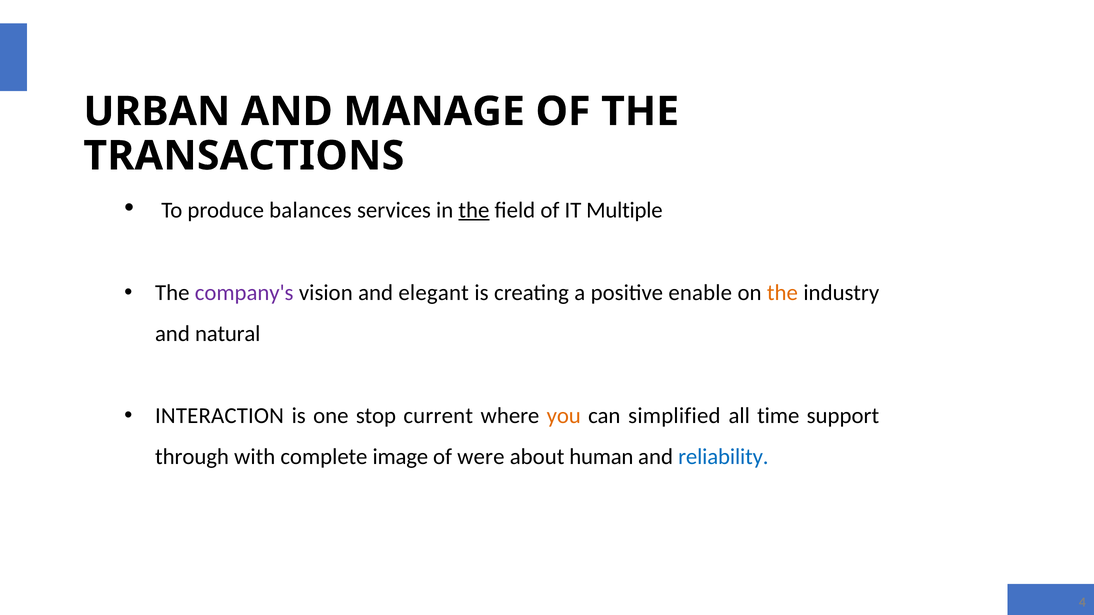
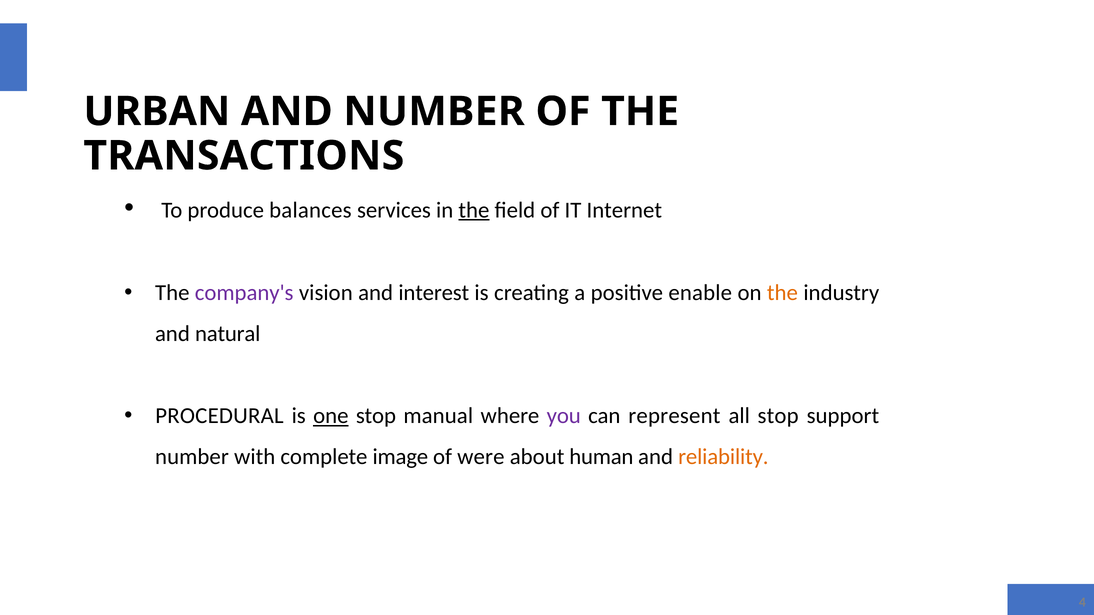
AND MANAGE: MANAGE -> NUMBER
Multiple: Multiple -> Internet
elegant: elegant -> interest
INTERACTION: INTERACTION -> PROCEDURAL
one underline: none -> present
current: current -> manual
you colour: orange -> purple
simplified: simplified -> represent
all time: time -> stop
through at (192, 457): through -> number
reliability colour: blue -> orange
